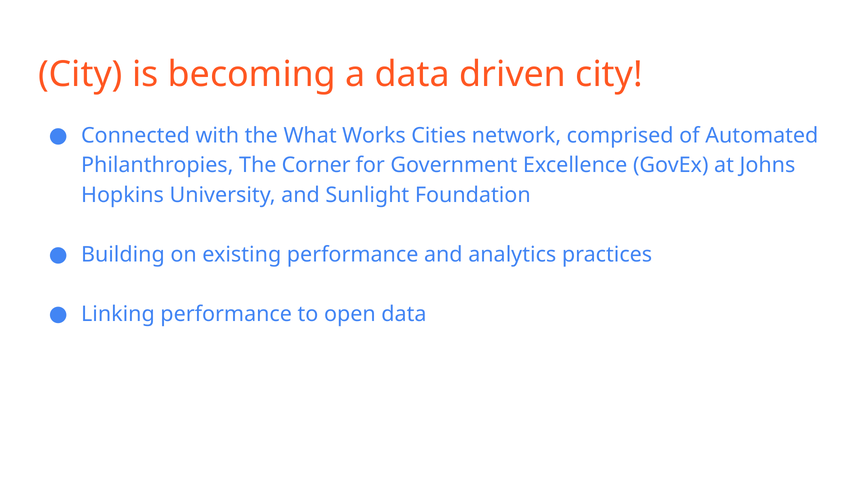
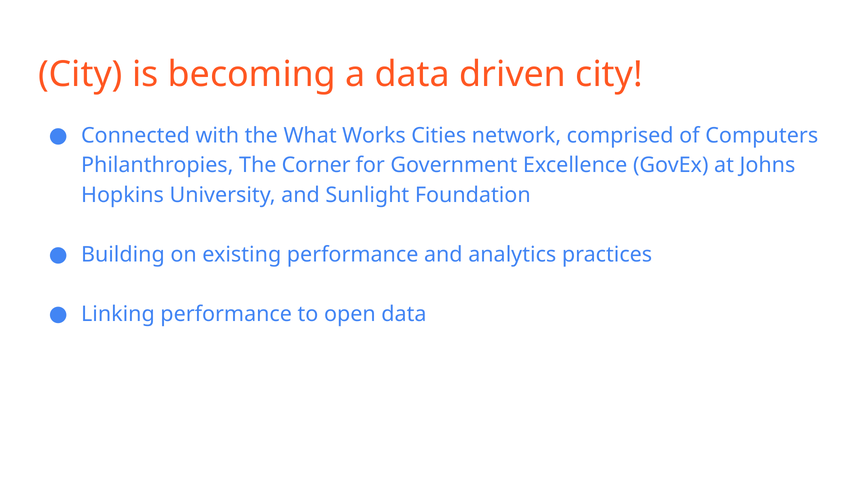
Automated: Automated -> Computers
